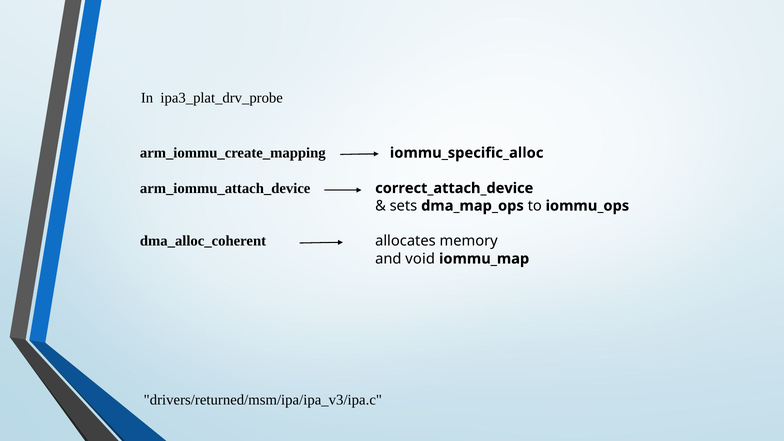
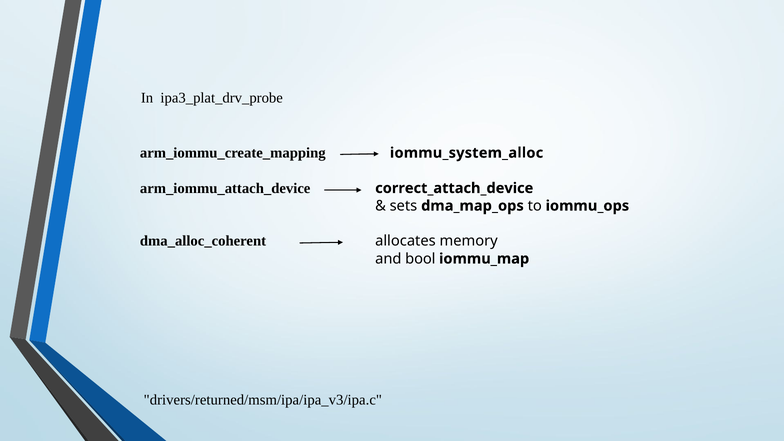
iommu_specific_alloc: iommu_specific_alloc -> iommu_system_alloc
void: void -> bool
